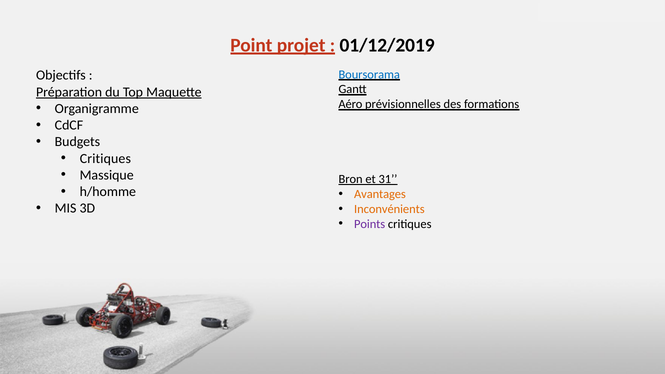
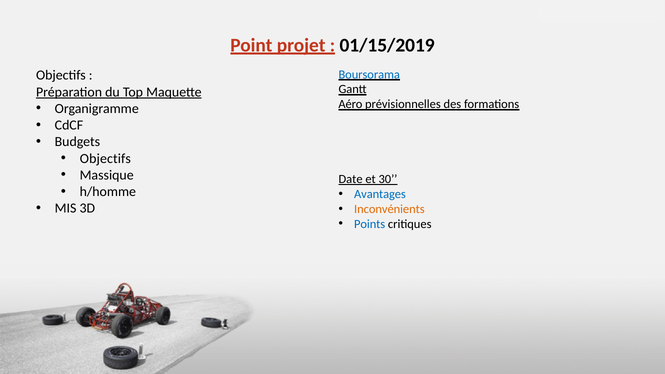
01/12/2019: 01/12/2019 -> 01/15/2019
Critiques at (105, 159): Critiques -> Objectifs
Bron: Bron -> Date
31: 31 -> 30
Avantages colour: orange -> blue
Points colour: purple -> blue
